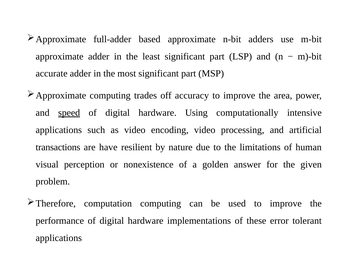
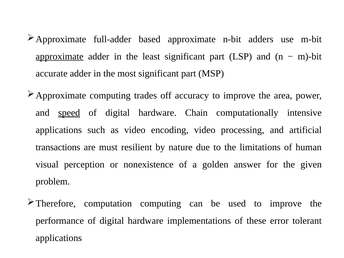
approximate at (60, 56) underline: none -> present
Using: Using -> Chain
have: have -> must
